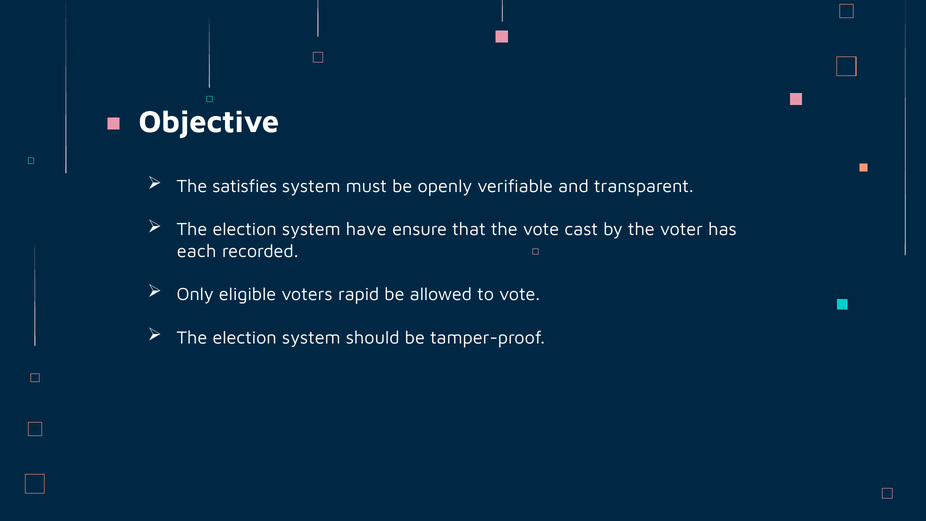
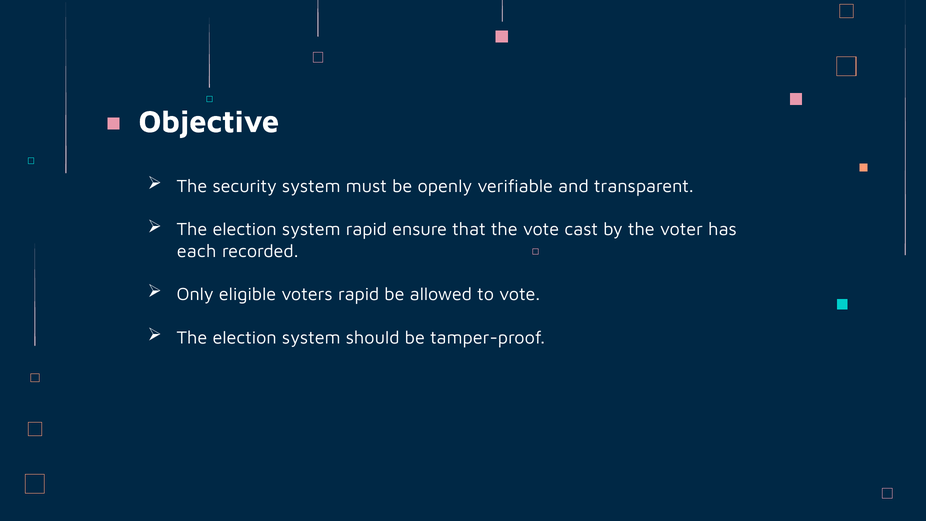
satisfies: satisfies -> security
system have: have -> rapid
